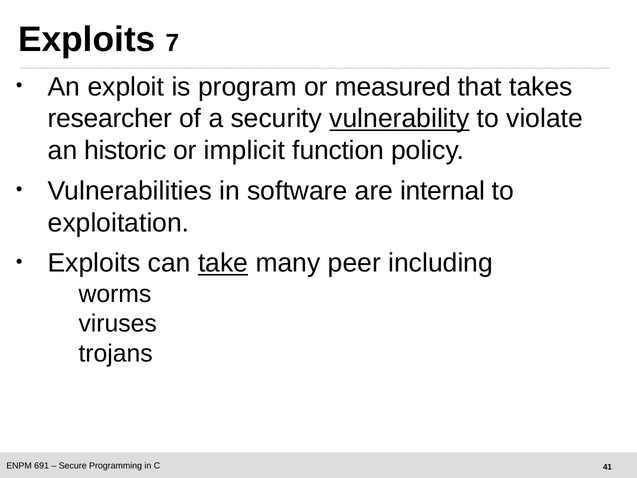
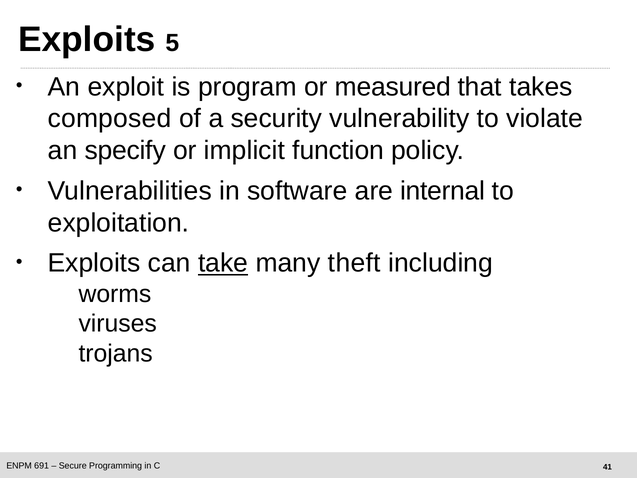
7: 7 -> 5
researcher: researcher -> composed
vulnerability underline: present -> none
historic: historic -> specify
peer: peer -> theft
